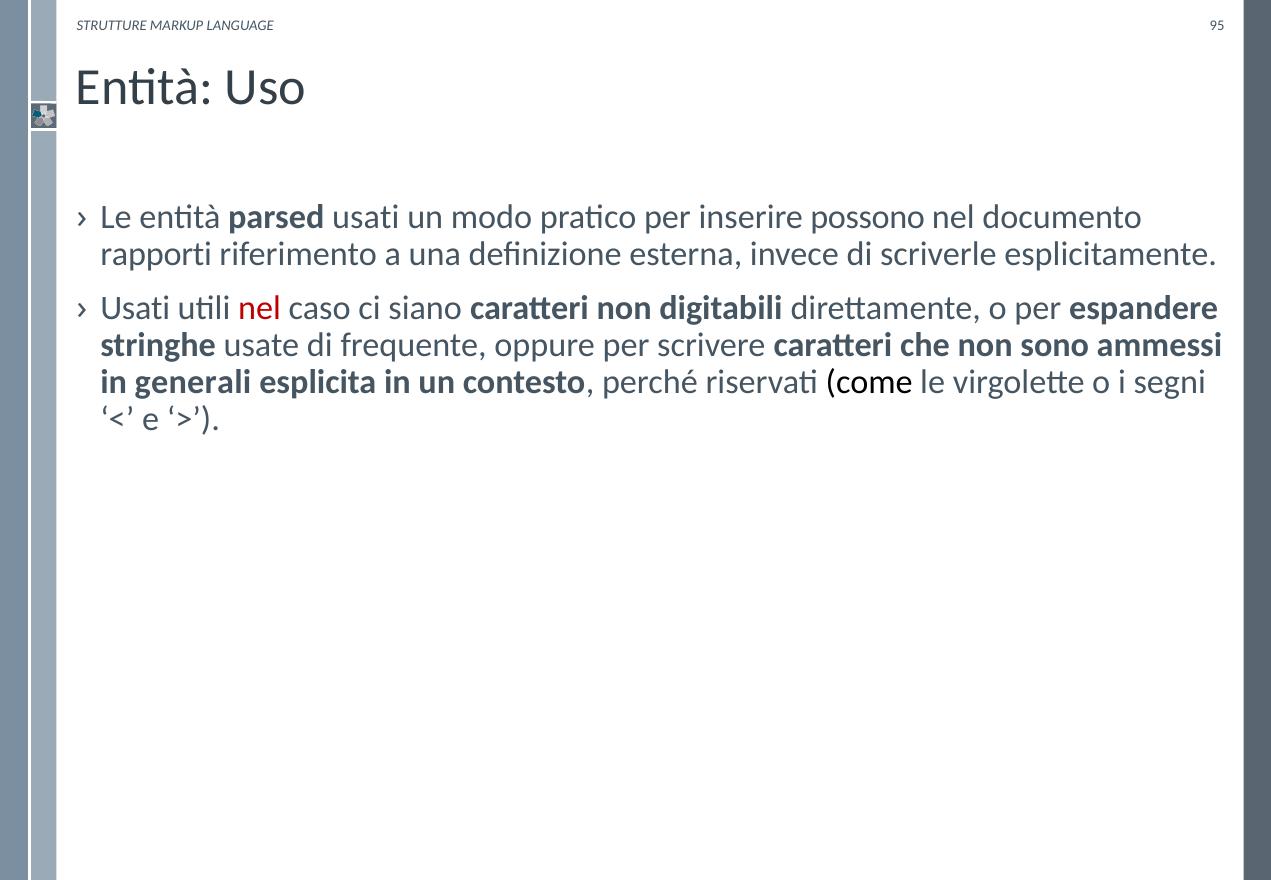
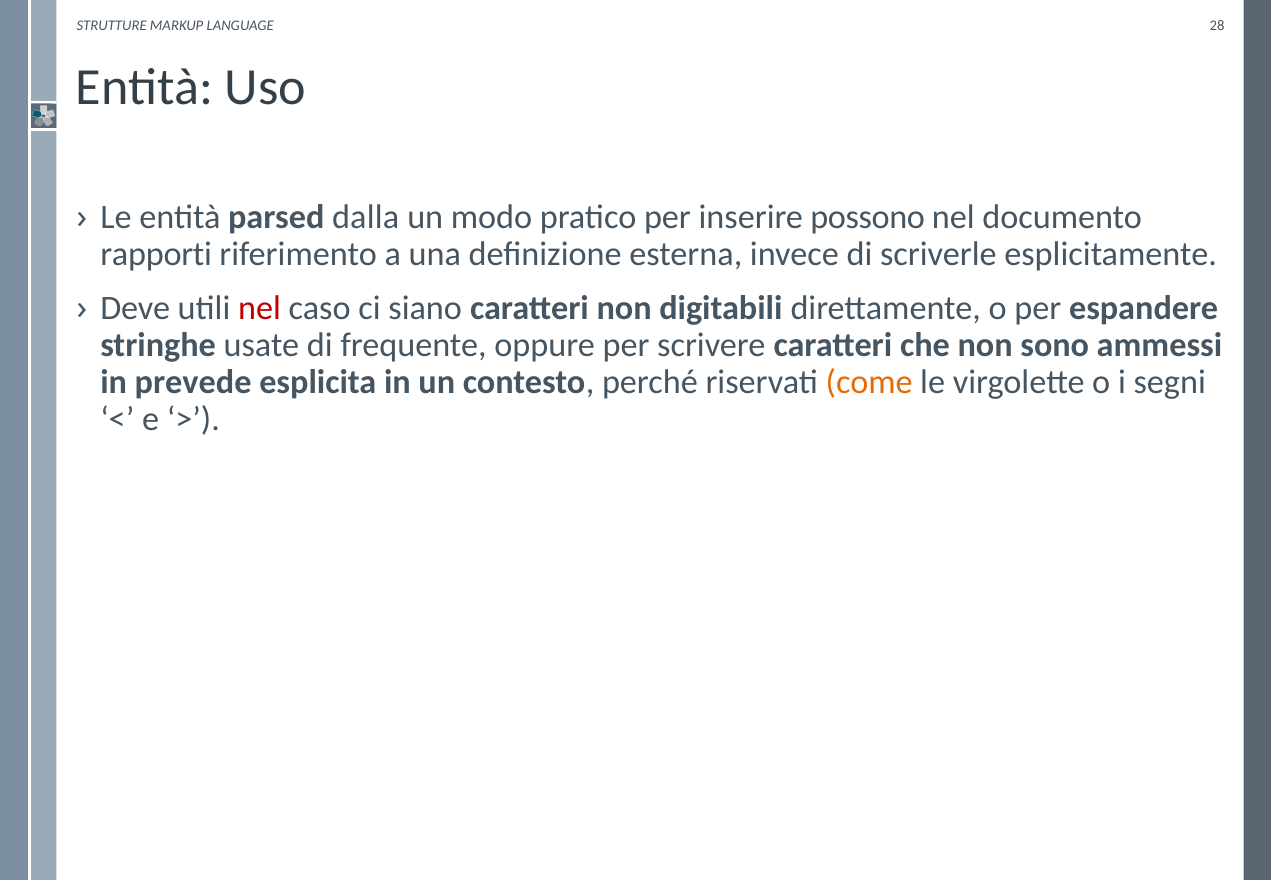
95: 95 -> 28
parsed usati: usati -> dalla
Usati at (135, 308): Usati -> Deve
generali: generali -> prevede
come colour: black -> orange
